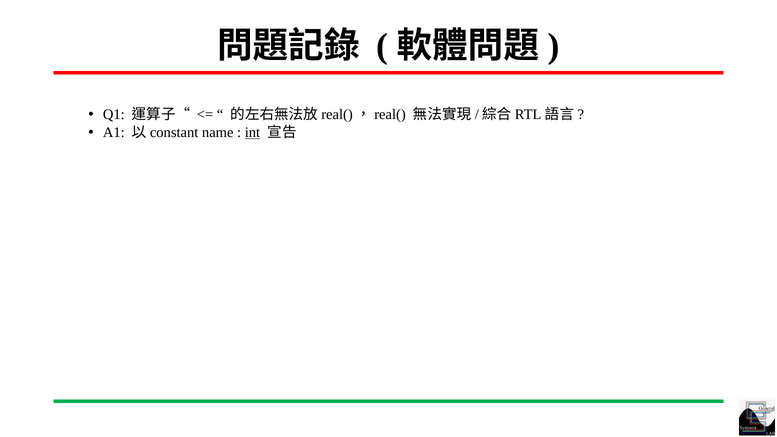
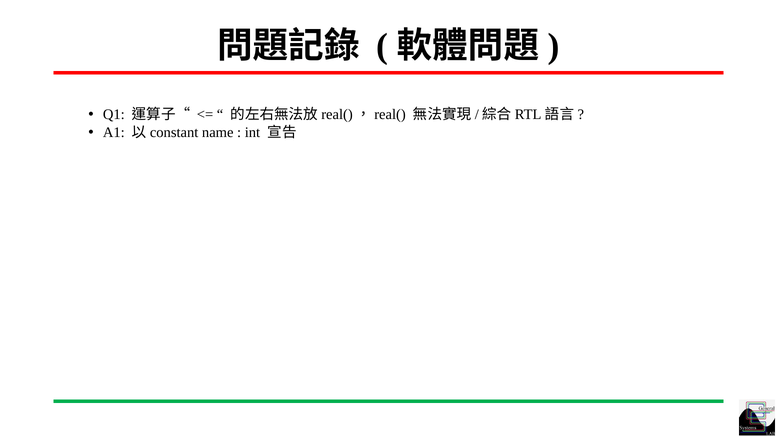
int underline: present -> none
